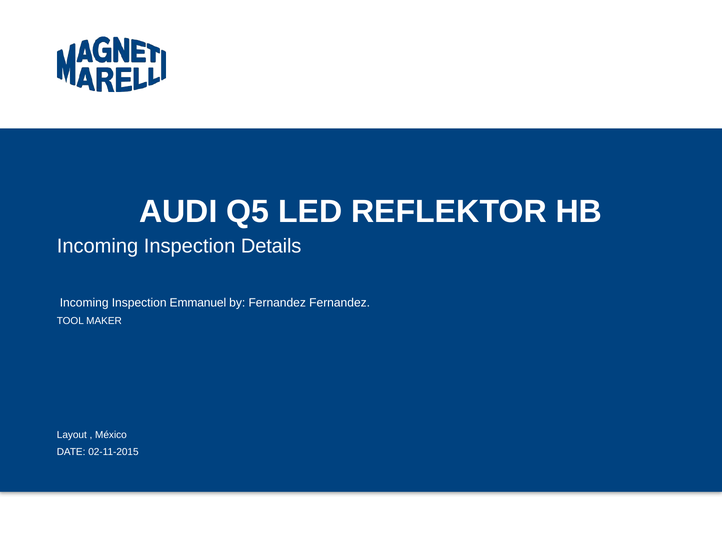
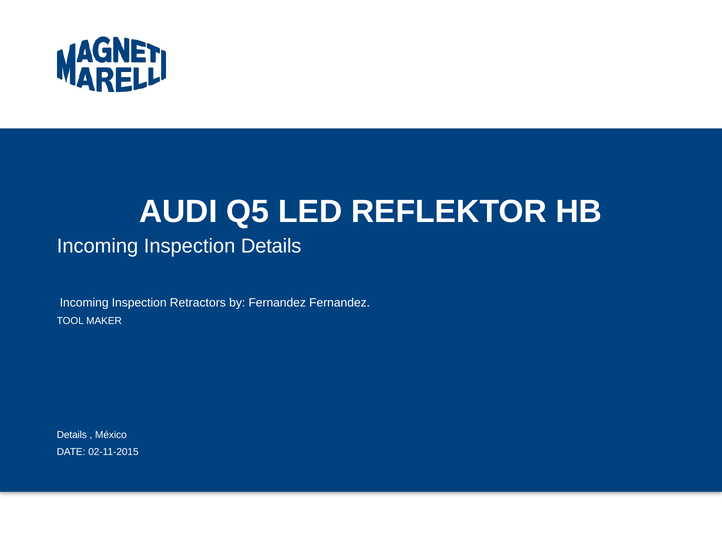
Emmanuel: Emmanuel -> Retractors
Layout at (72, 434): Layout -> Details
